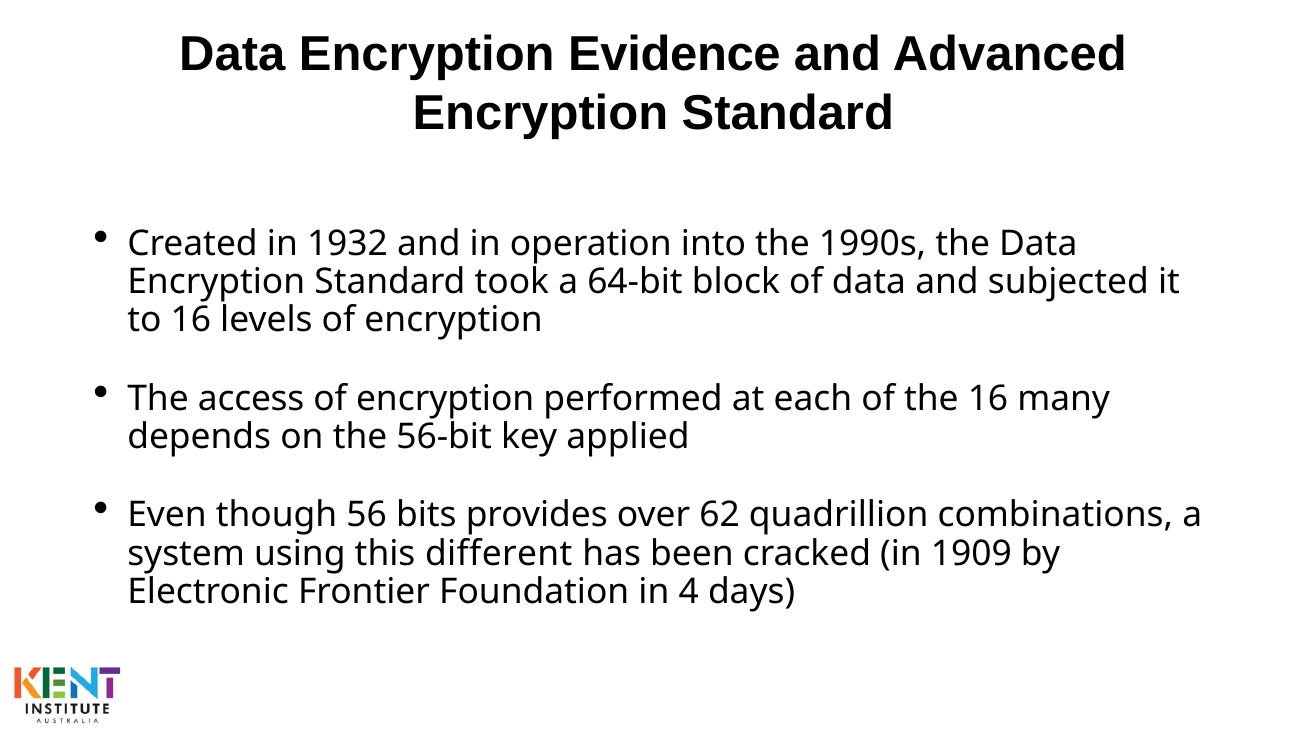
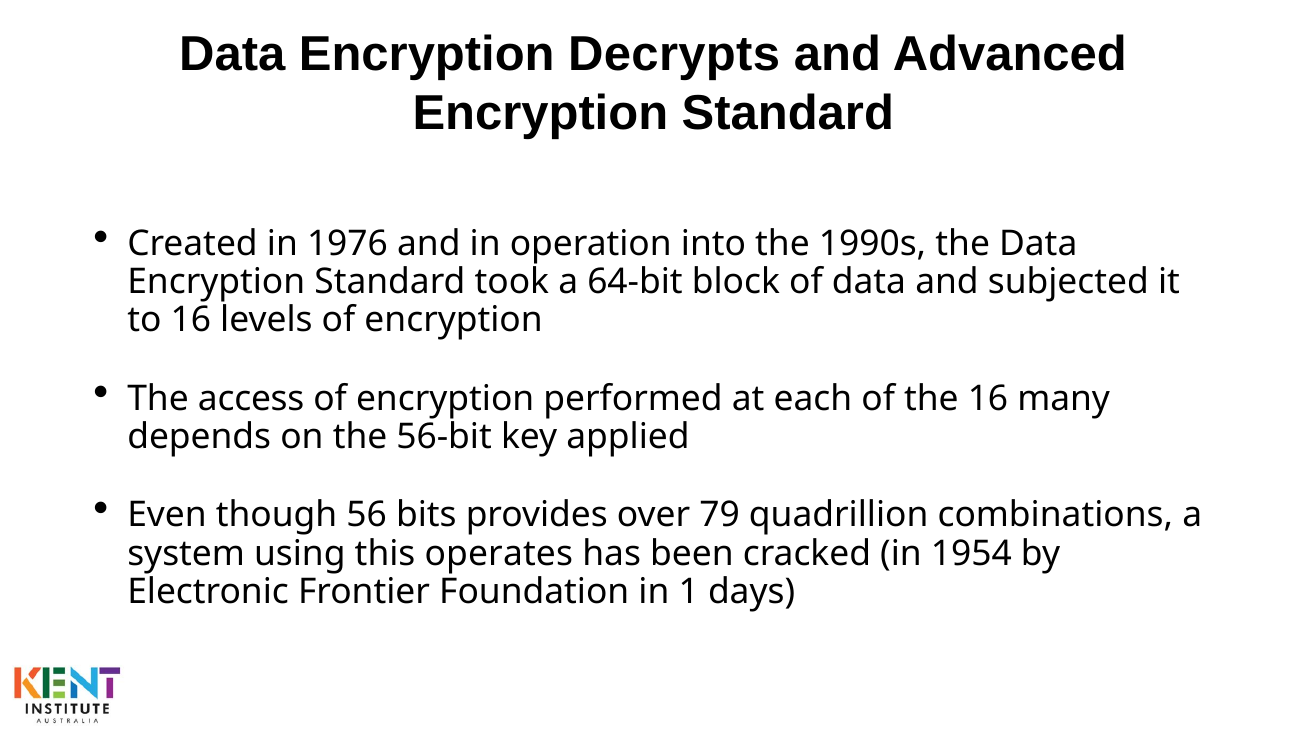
Evidence: Evidence -> Decrypts
1932: 1932 -> 1976
62: 62 -> 79
different: different -> operates
1909: 1909 -> 1954
4: 4 -> 1
